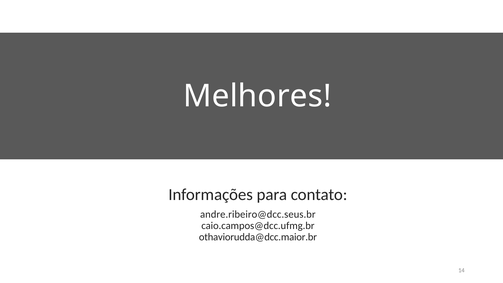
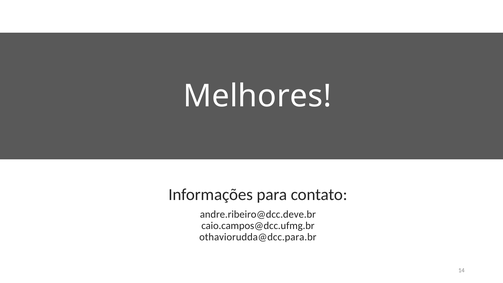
andre.ribeiro@dcc.seus.br: andre.ribeiro@dcc.seus.br -> andre.ribeiro@dcc.deve.br
othaviorudda@dcc.maior.br: othaviorudda@dcc.maior.br -> othaviorudda@dcc.para.br
